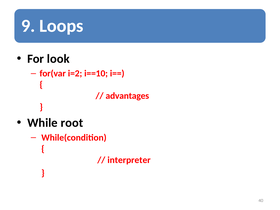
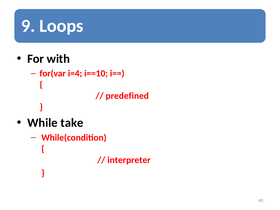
look: look -> with
i=2: i=2 -> i=4
advantages: advantages -> predefined
root: root -> take
